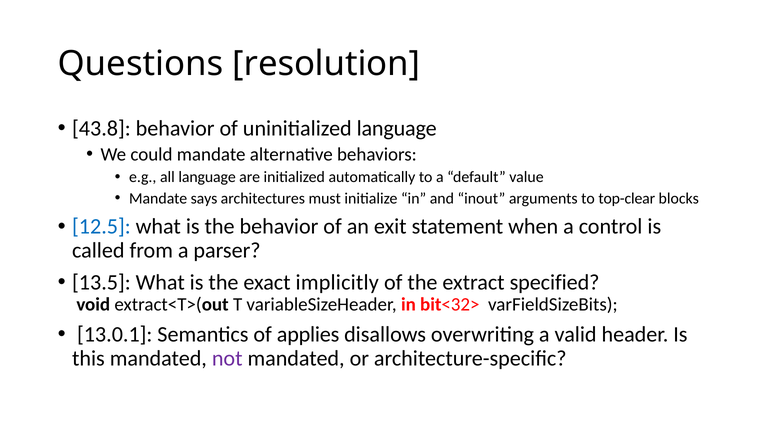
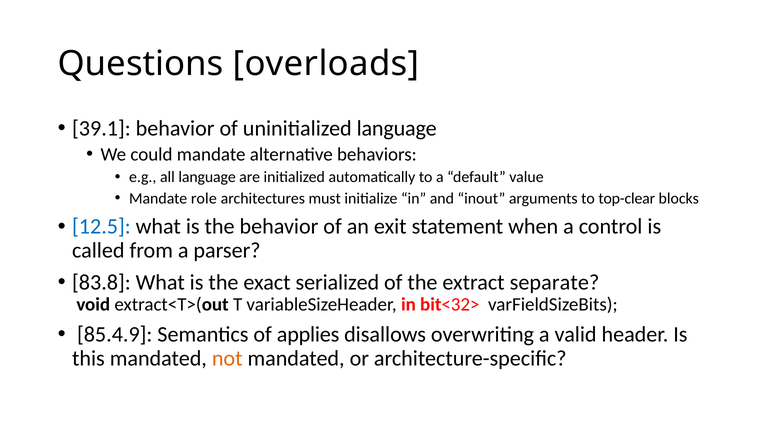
resolution: resolution -> overloads
43.8: 43.8 -> 39.1
says: says -> role
13.5: 13.5 -> 83.8
implicitly: implicitly -> serialized
specified: specified -> separate
13.0.1: 13.0.1 -> 85.4.9
not colour: purple -> orange
